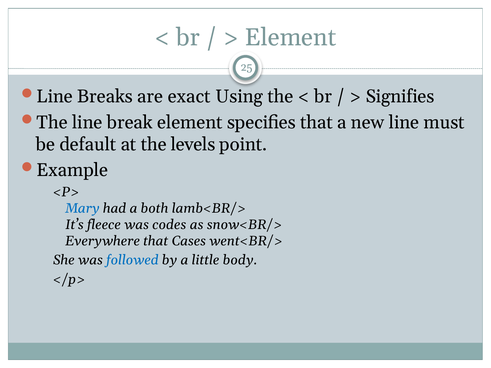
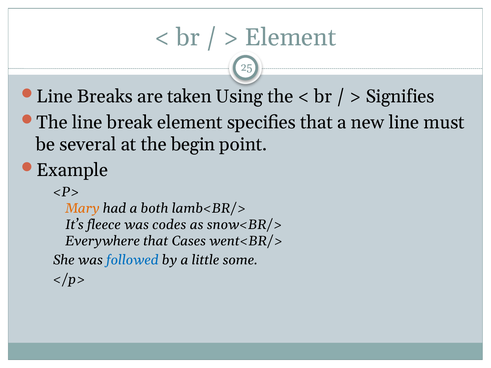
exact: exact -> taken
default: default -> several
levels: levels -> begin
Mary colour: blue -> orange
body: body -> some
